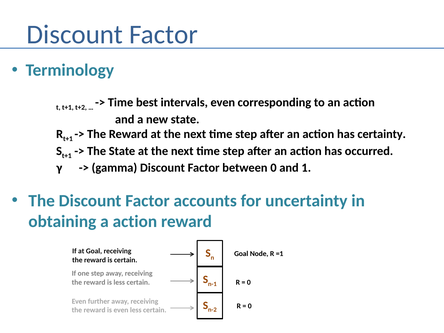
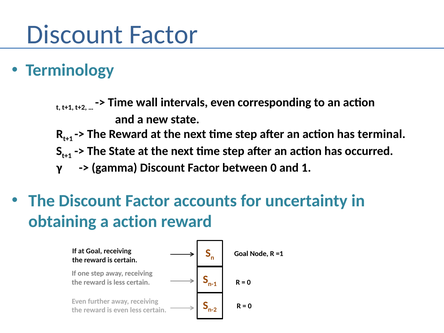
best: best -> wall
certainty: certainty -> terminal
